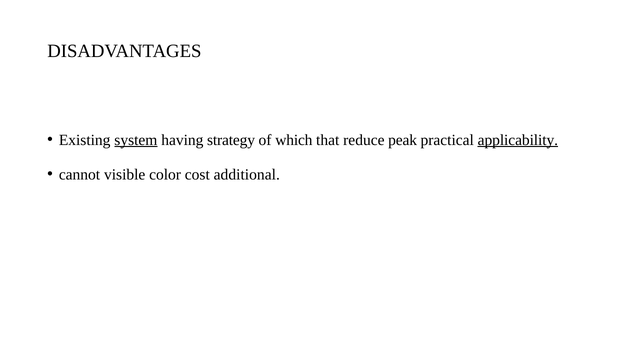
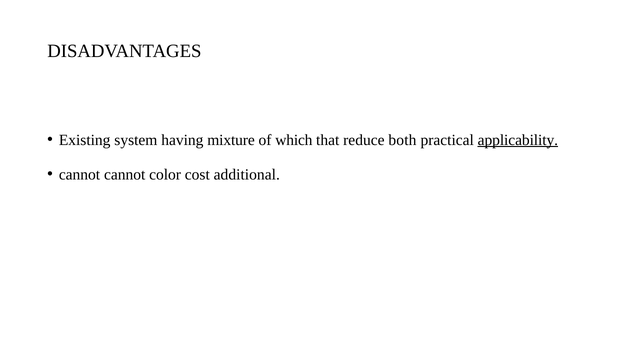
system underline: present -> none
strategy: strategy -> mixture
peak: peak -> both
cannot visible: visible -> cannot
